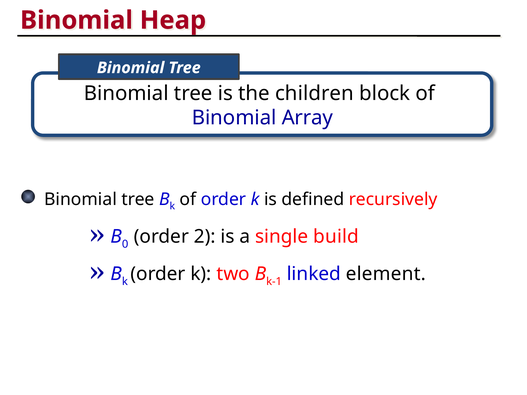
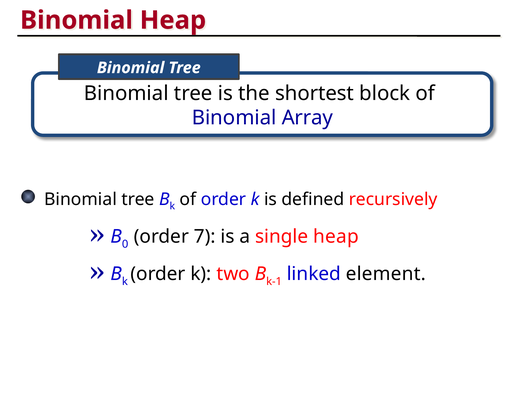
children: children -> shortest
2: 2 -> 7
single build: build -> heap
